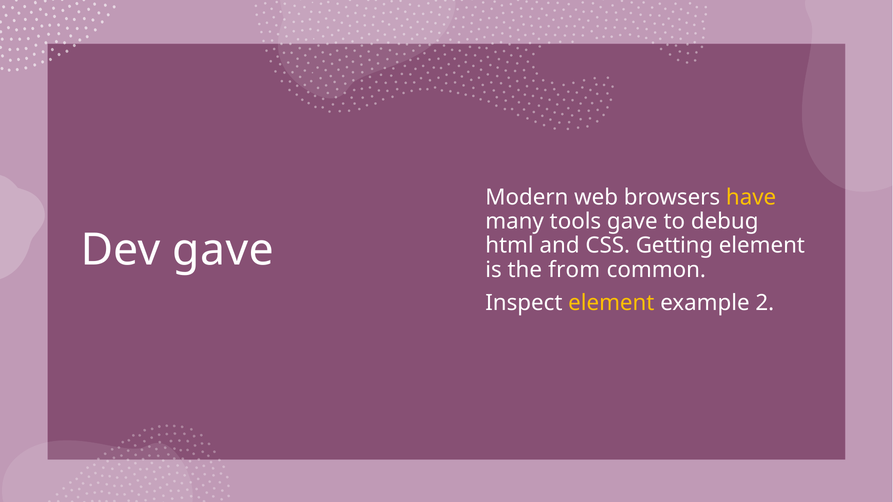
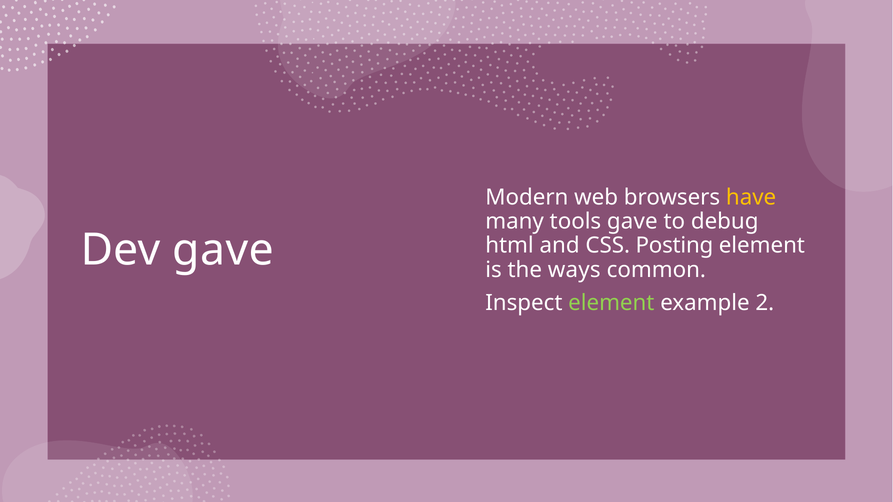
Getting: Getting -> Posting
from: from -> ways
element at (611, 303) colour: yellow -> light green
